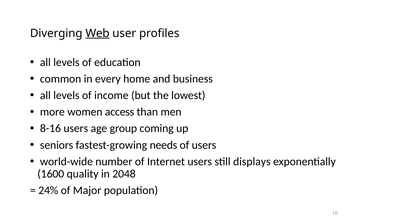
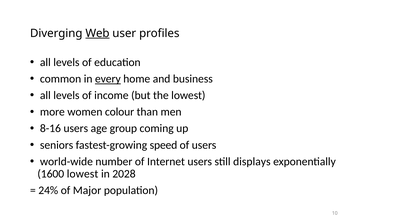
every underline: none -> present
access: access -> colour
needs: needs -> speed
1600 quality: quality -> lowest
2048: 2048 -> 2028
